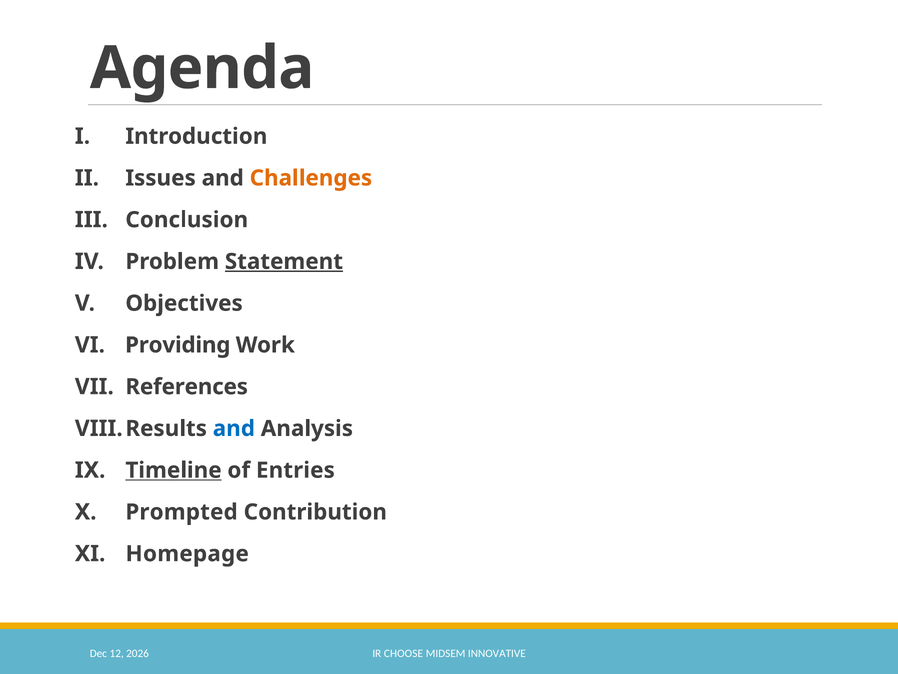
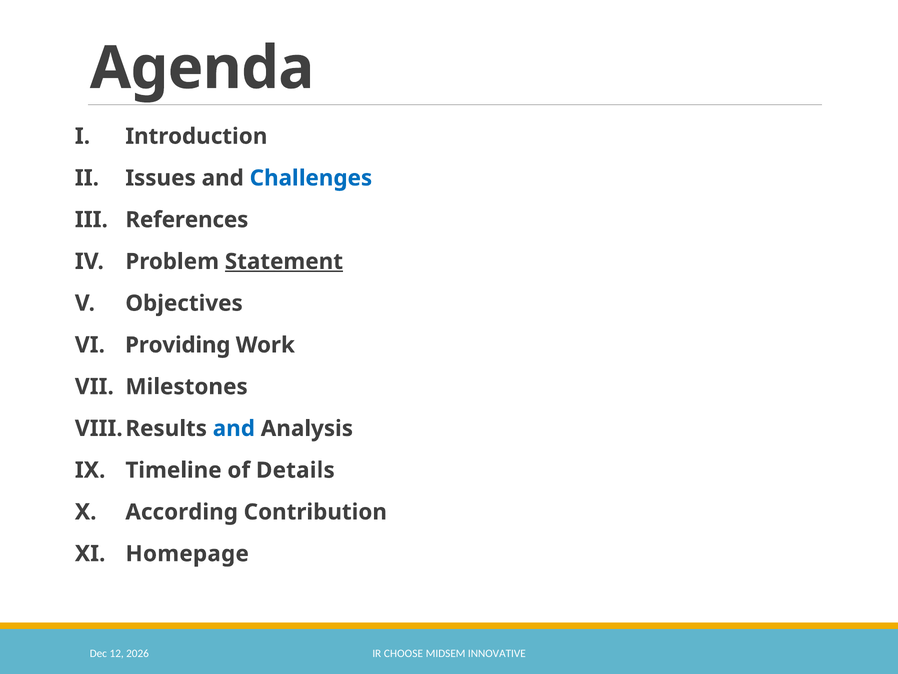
Challenges colour: orange -> blue
Conclusion: Conclusion -> References
References: References -> Milestones
Timeline underline: present -> none
Entries: Entries -> Details
Prompted: Prompted -> According
